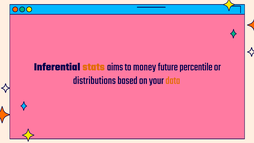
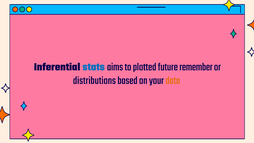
stats colour: orange -> blue
money: money -> plotted
percentile: percentile -> remember
